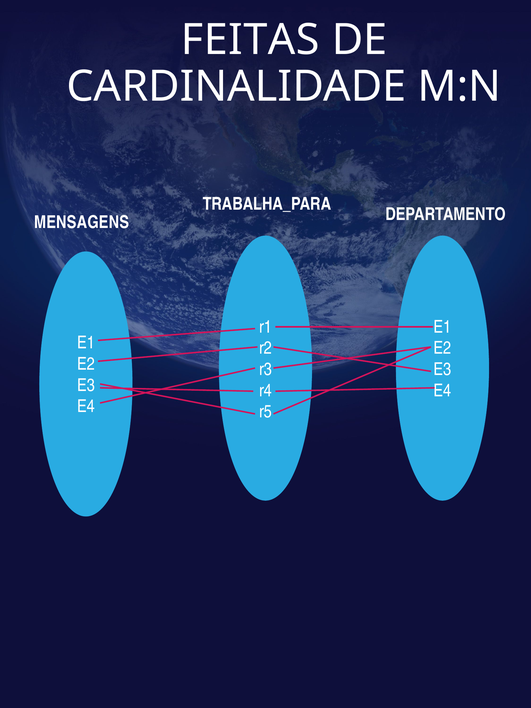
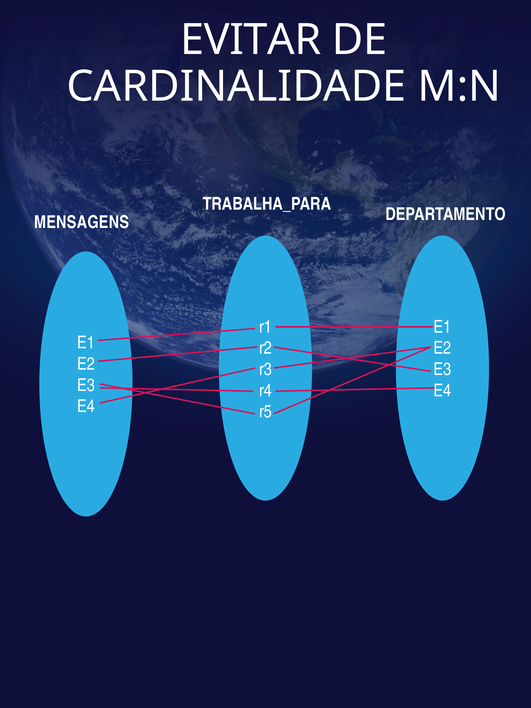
FEITAS: FEITAS -> EVITAR
